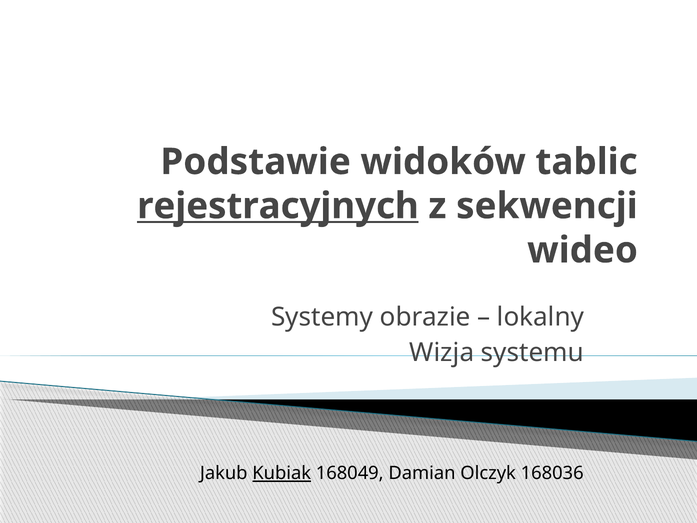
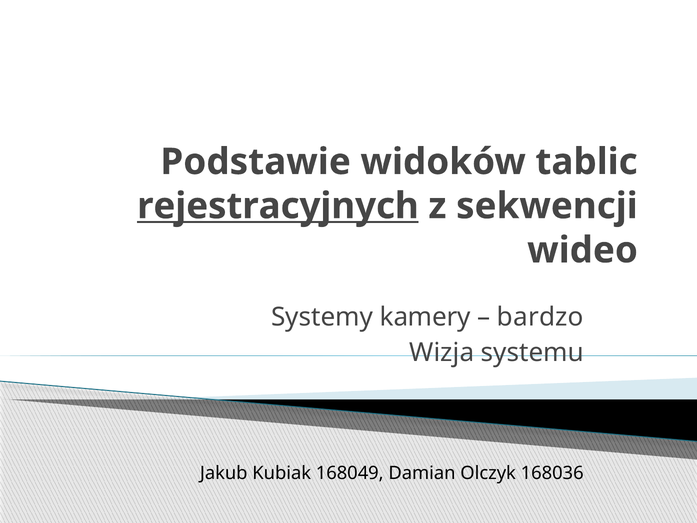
obrazie: obrazie -> kamery
lokalny: lokalny -> bardzo
Kubiak underline: present -> none
